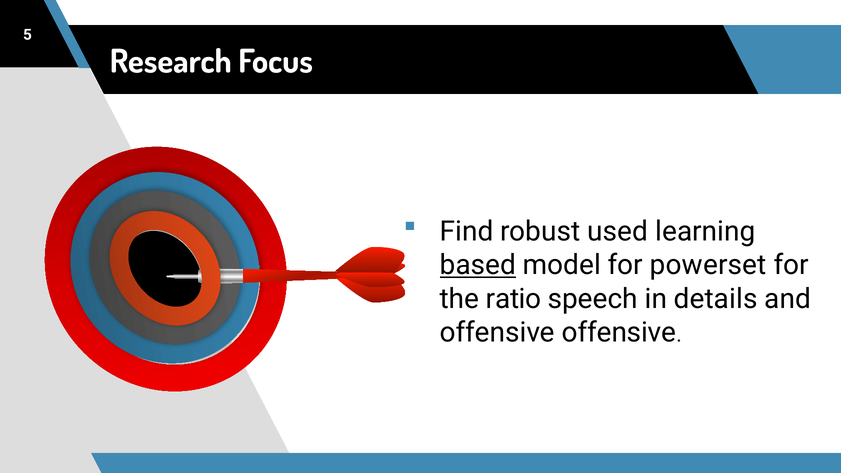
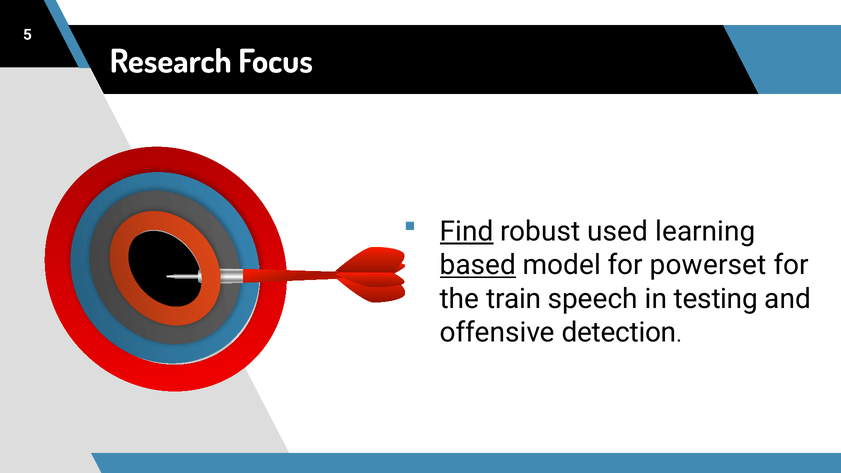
Find underline: none -> present
ratio: ratio -> train
details: details -> testing
offensive offensive: offensive -> detection
